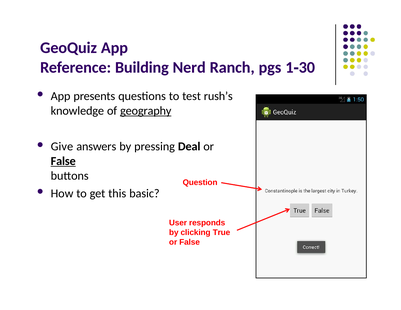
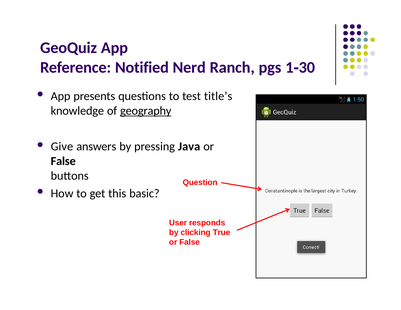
Building: Building -> Notified
rush’s: rush’s -> title’s
Deal: Deal -> Java
False at (63, 161) underline: present -> none
